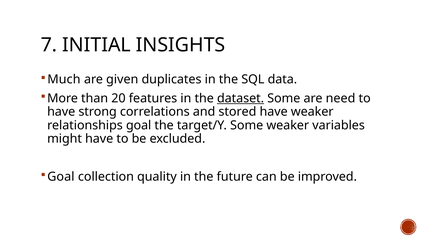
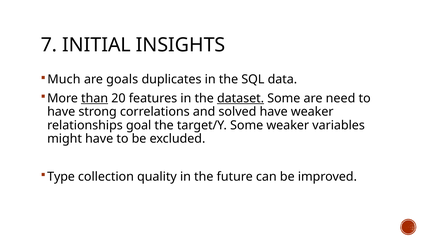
given: given -> goals
than underline: none -> present
stored: stored -> solved
Goal at (61, 176): Goal -> Type
